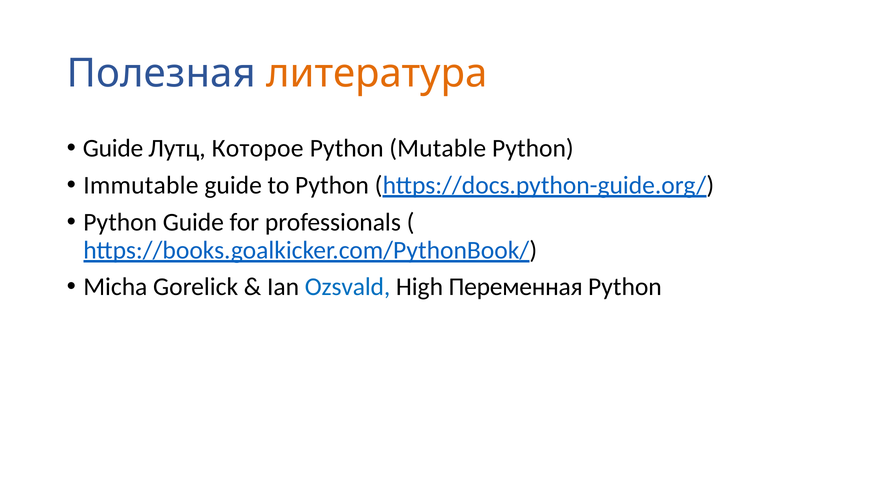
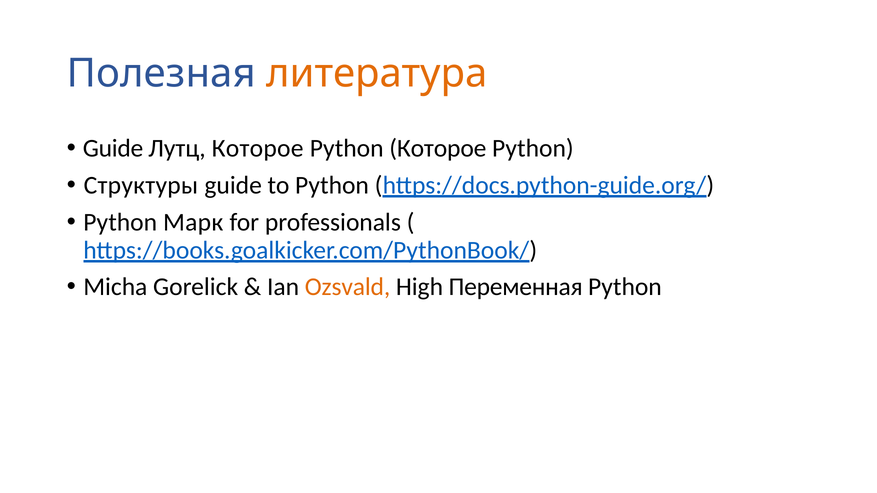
Python Mutable: Mutable -> Которое
Immutable: Immutable -> Структуры
Python Guide: Guide -> Марк
Ozsvald colour: blue -> orange
